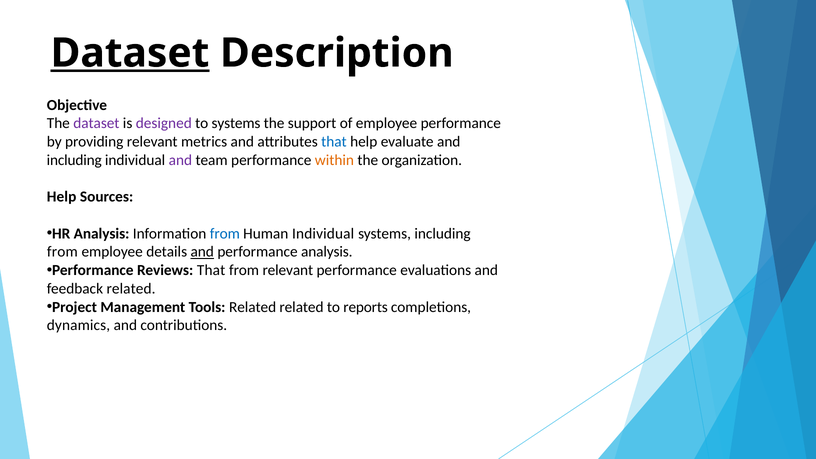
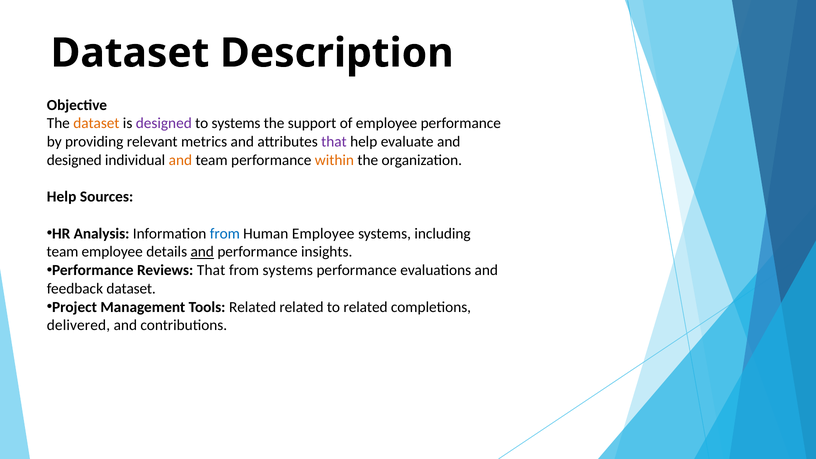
Dataset at (130, 53) underline: present -> none
dataset at (96, 123) colour: purple -> orange
that at (334, 142) colour: blue -> purple
including at (74, 160): including -> designed
and at (180, 160) colour: purple -> orange
Human Individual: Individual -> Employee
from at (62, 252): from -> team
performance analysis: analysis -> insights
from relevant: relevant -> systems
feedback related: related -> dataset
to reports: reports -> related
dynamics: dynamics -> delivered
